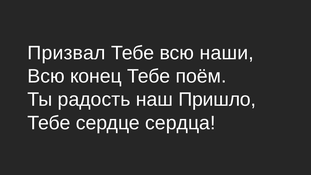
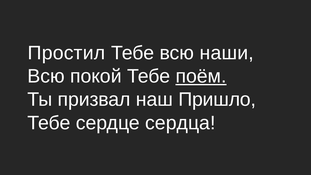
Призвал: Призвал -> Простил
конец: конец -> покой
поём underline: none -> present
радость: радость -> призвал
